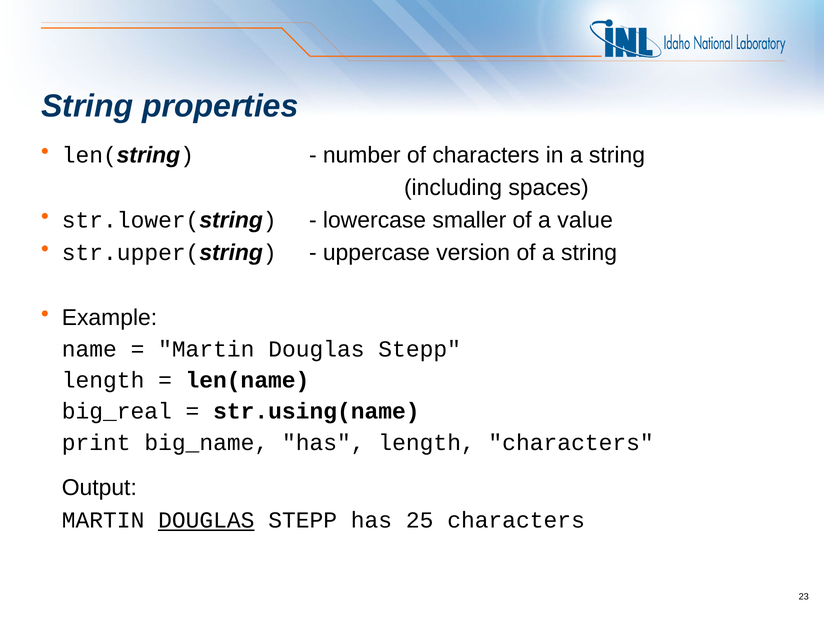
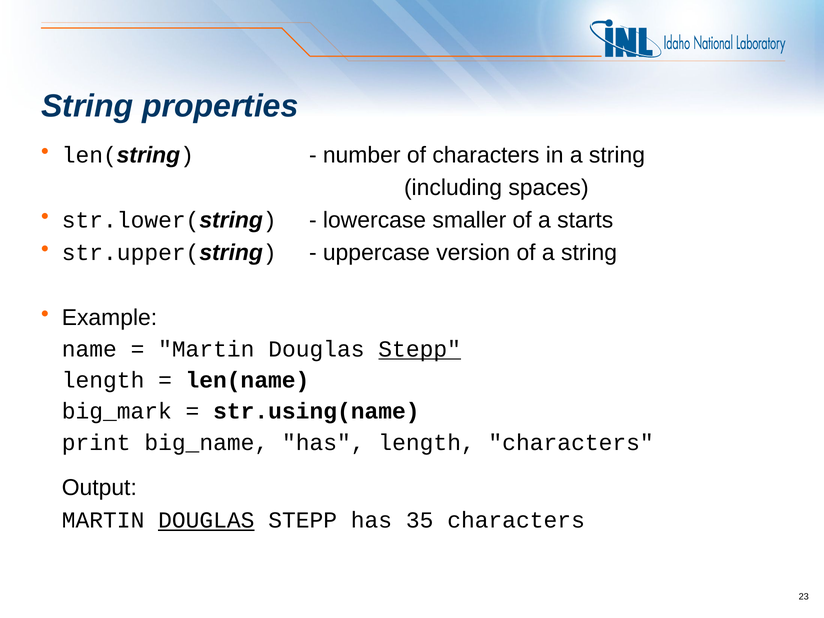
value: value -> starts
Stepp at (420, 349) underline: none -> present
big_real: big_real -> big_mark
25: 25 -> 35
